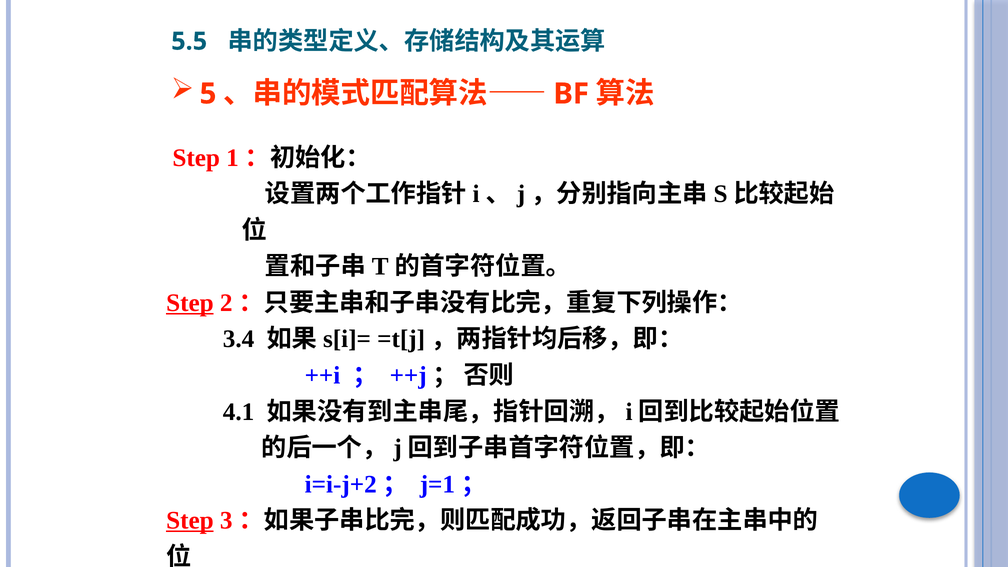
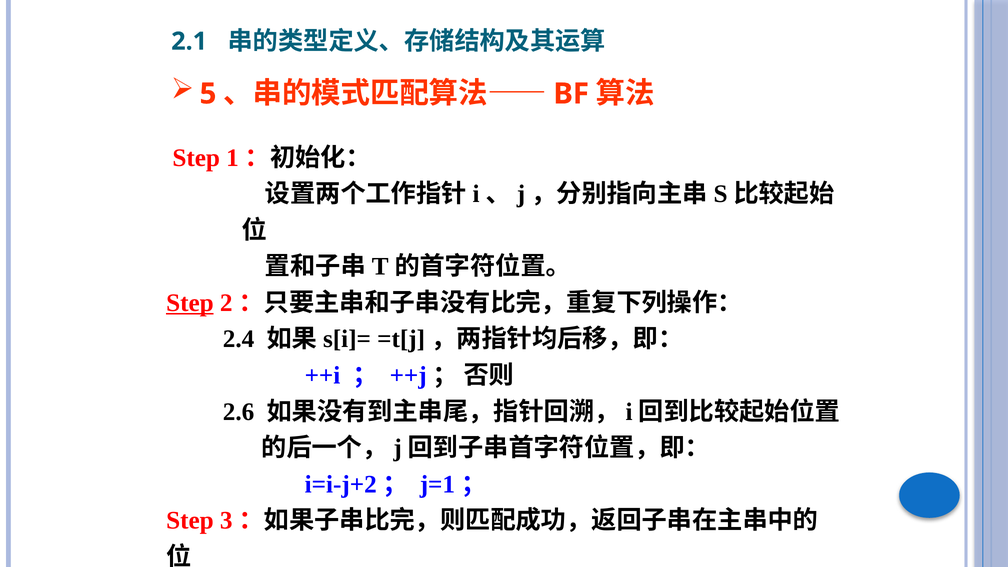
5.5: 5.5 -> 2.1
3.4: 3.4 -> 2.4
4.1: 4.1 -> 2.6
Step at (190, 521) underline: present -> none
